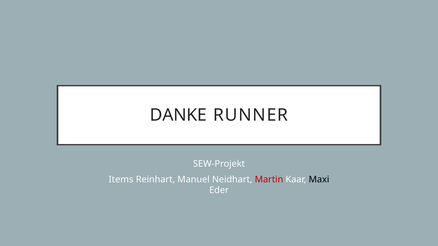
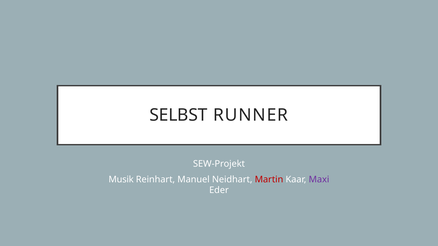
DANKE: DANKE -> SELBST
Items: Items -> Musik
Maxi colour: black -> purple
